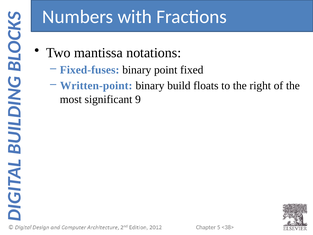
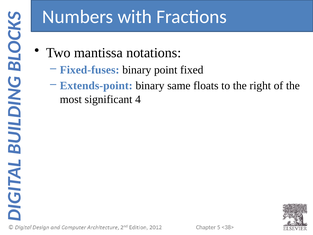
Written-point: Written-point -> Extends-point
build: build -> same
9: 9 -> 4
